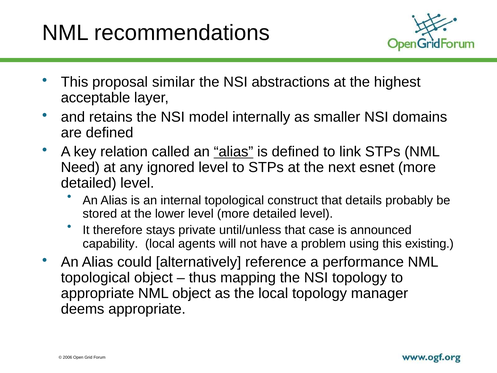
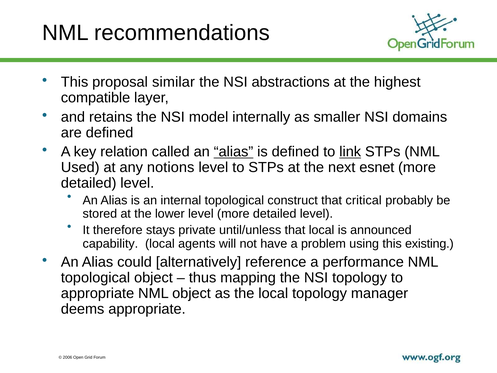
acceptable: acceptable -> compatible
link underline: none -> present
Need: Need -> Used
ignored: ignored -> notions
details: details -> critical
that case: case -> local
